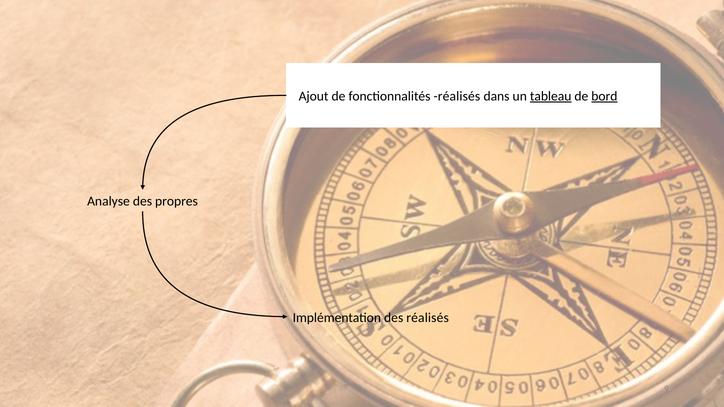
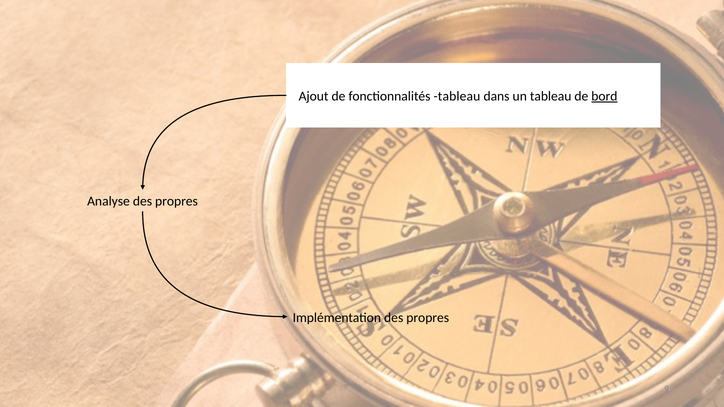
fonctionnalités réalisés: réalisés -> tableau
tableau at (551, 96) underline: present -> none
Implémentation des réalisés: réalisés -> propres
